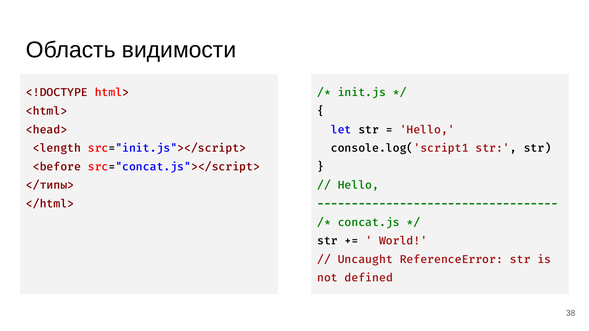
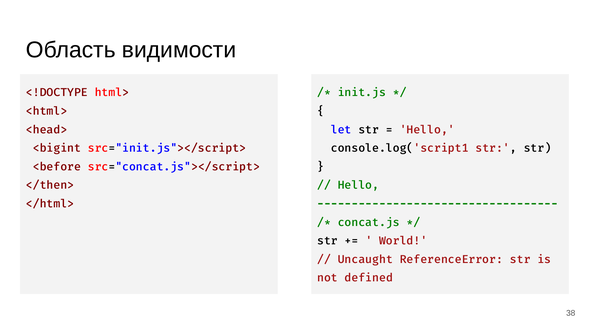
<length: <length -> <bigint
</типы>: </типы> -> </then>
